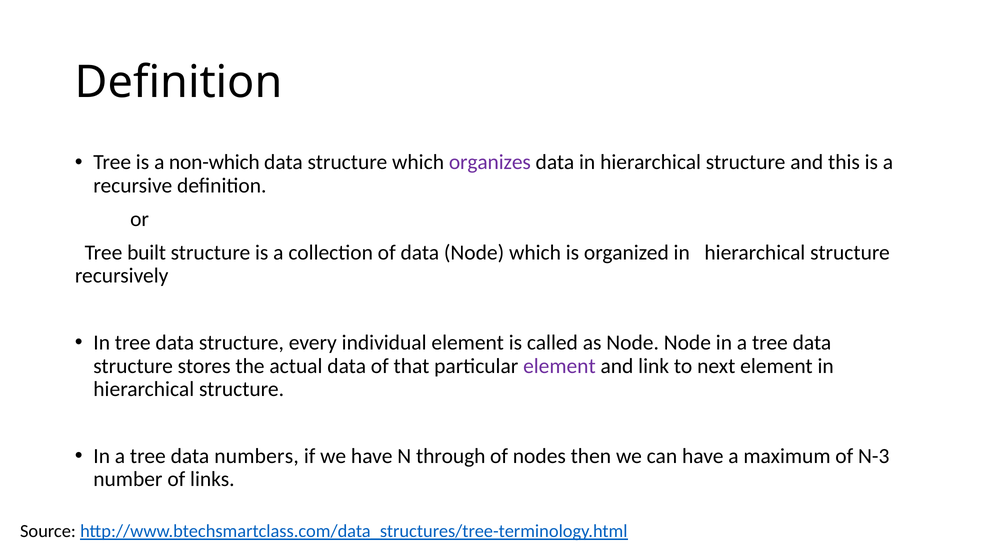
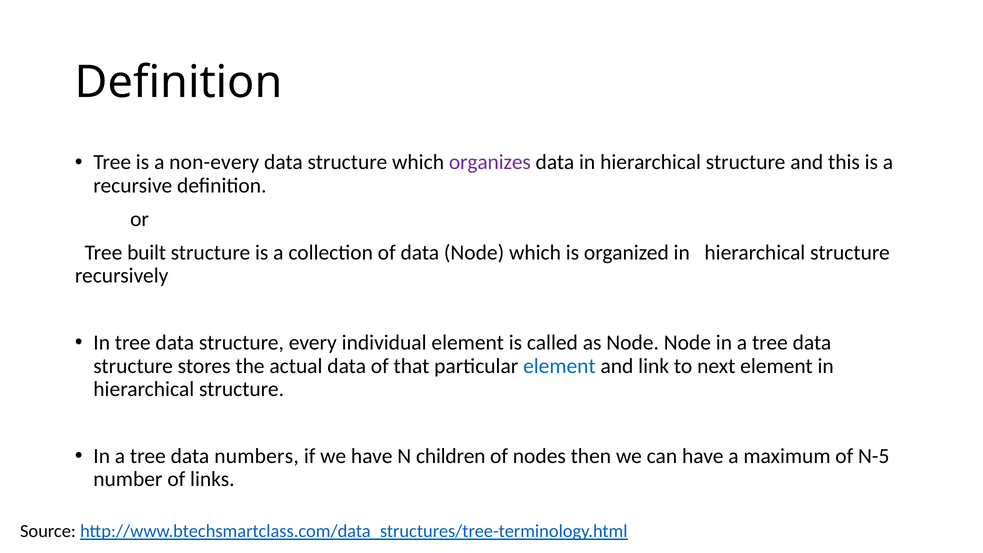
non-which: non-which -> non-every
element at (559, 366) colour: purple -> blue
through: through -> children
N-3: N-3 -> N-5
